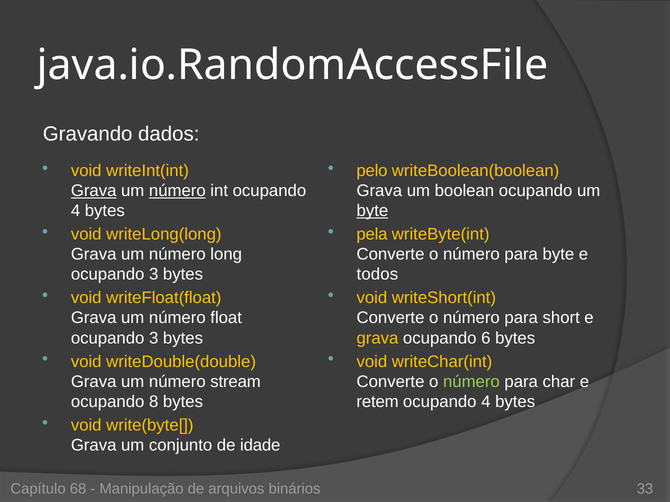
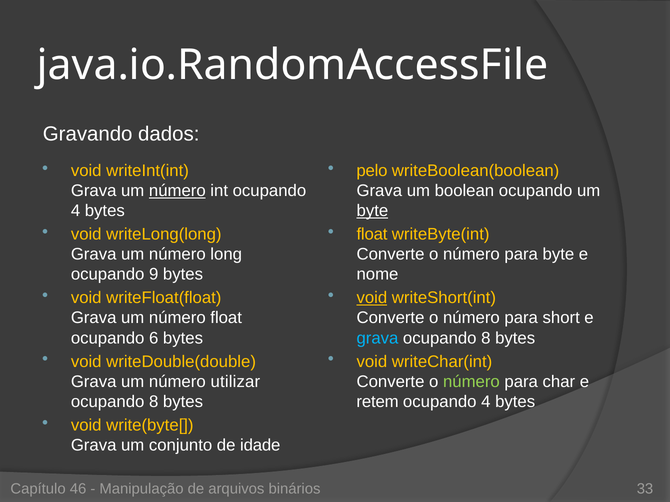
Grava at (94, 191) underline: present -> none
pela at (372, 235): pela -> float
3 at (154, 275): 3 -> 9
todos: todos -> nome
void at (372, 298) underline: none -> present
3 at (154, 338): 3 -> 6
grava at (377, 338) colour: yellow -> light blue
6 at (486, 338): 6 -> 8
stream: stream -> utilizar
68: 68 -> 46
